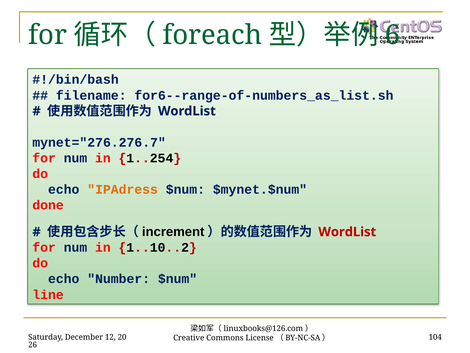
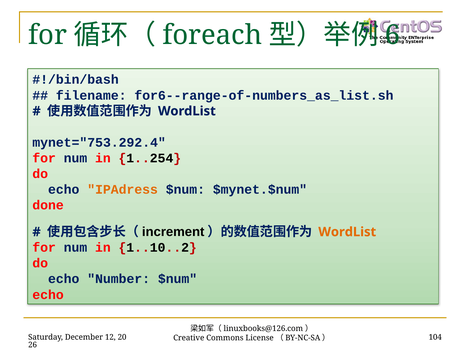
mynet="276.276.7: mynet="276.276.7 -> mynet="753.292.4
WordList at (347, 232) colour: red -> orange
line at (48, 294): line -> echo
